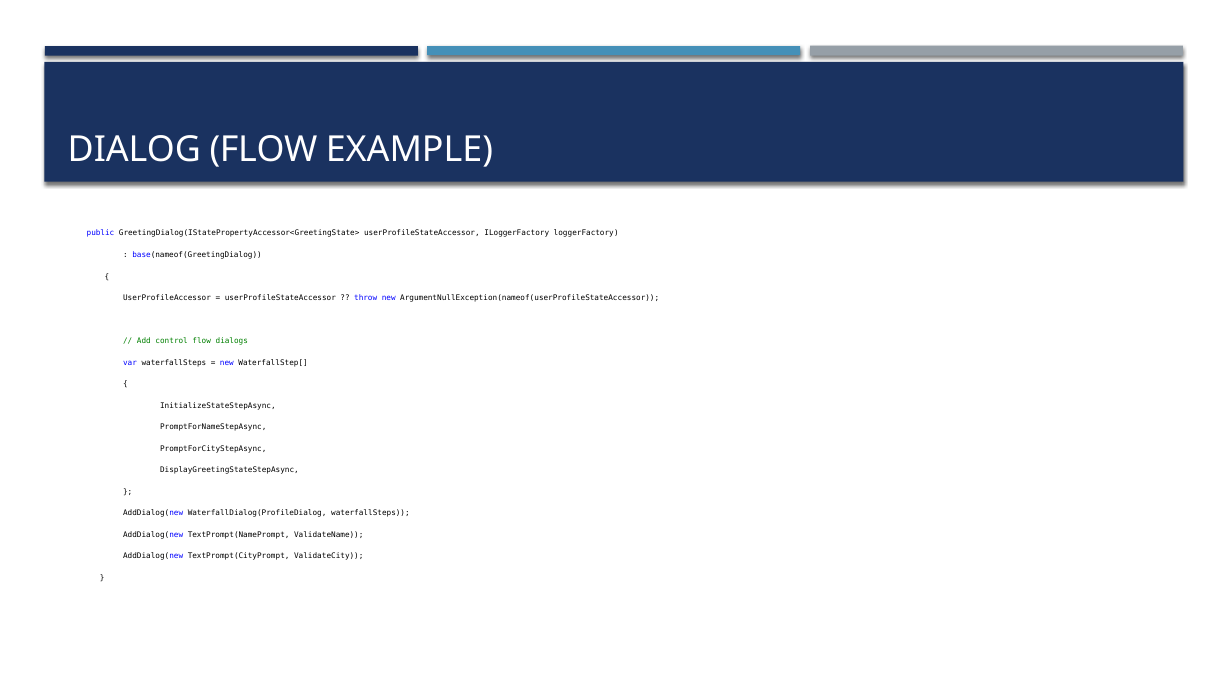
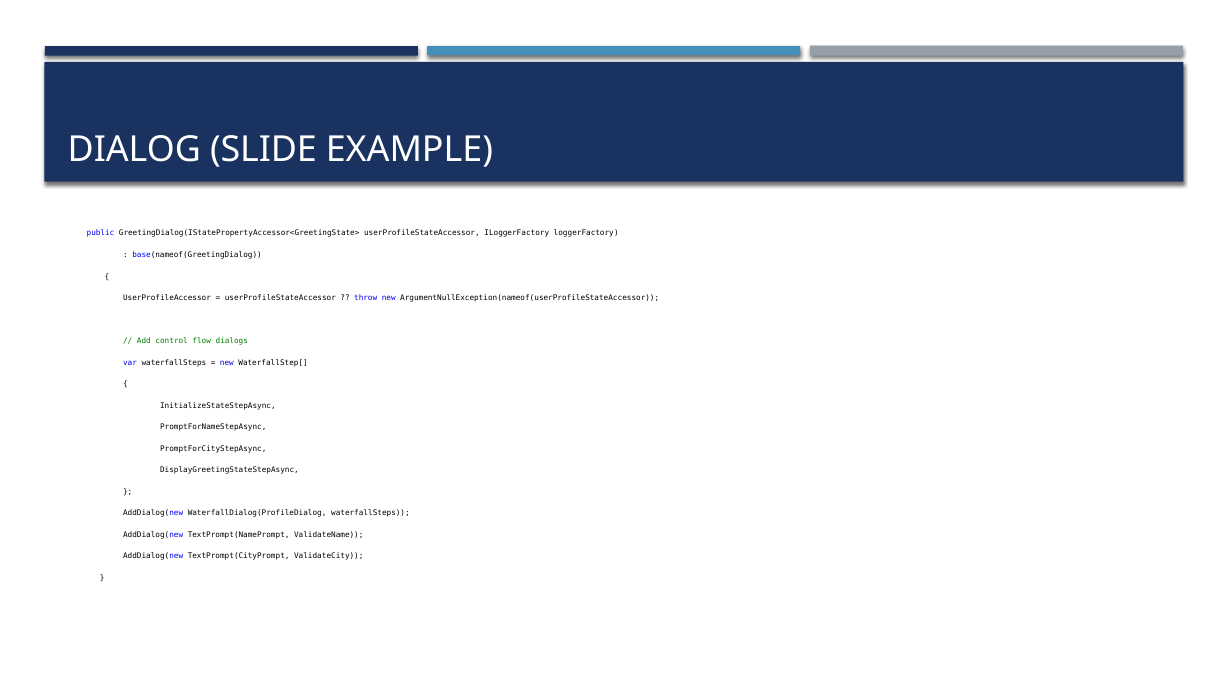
DIALOG FLOW: FLOW -> SLIDE
